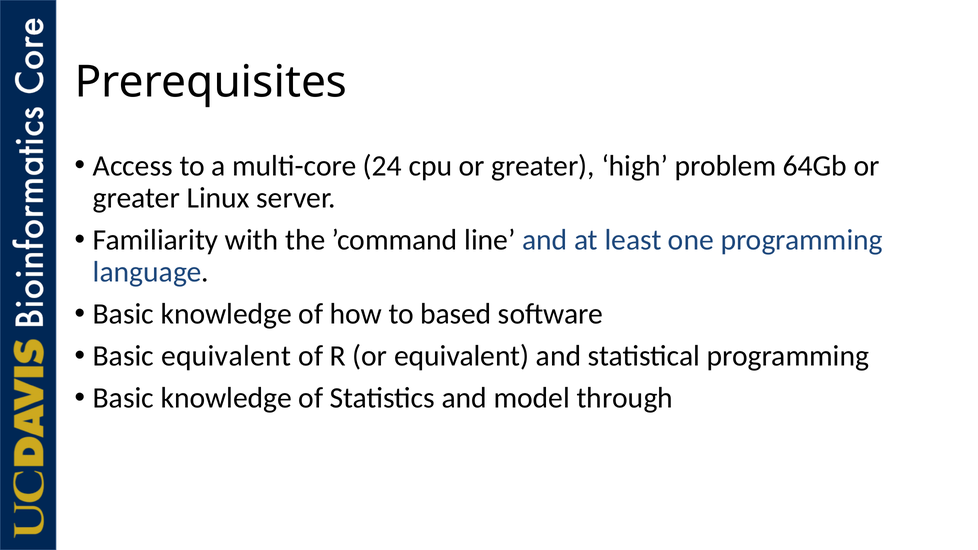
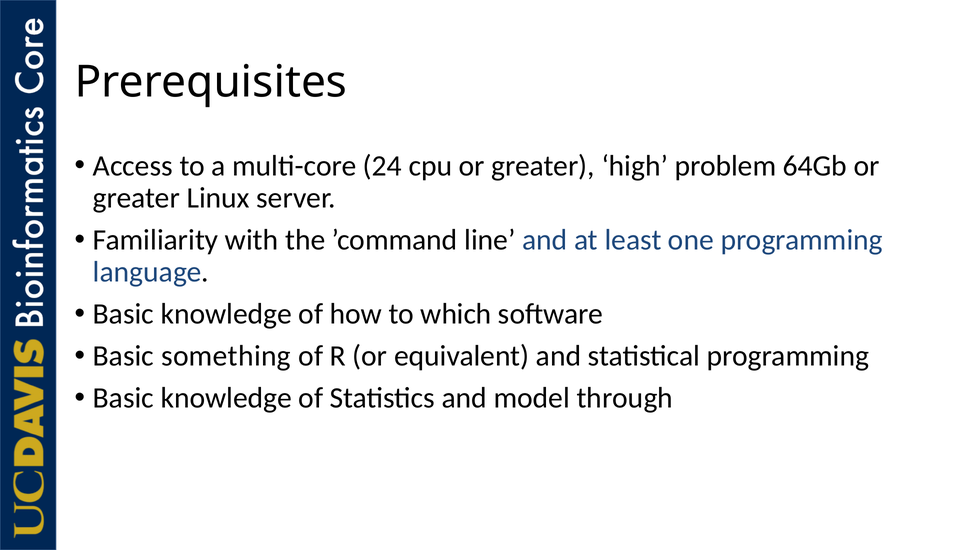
based: based -> which
Basic equivalent: equivalent -> something
